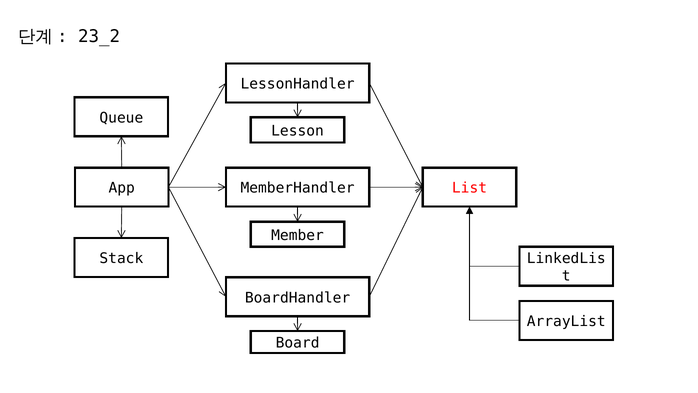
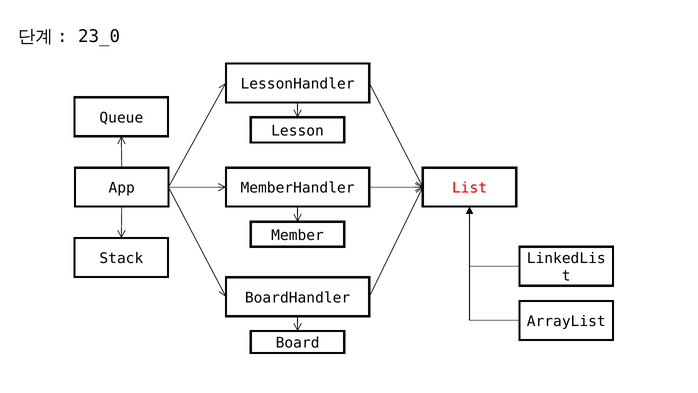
23_2: 23_2 -> 23_0
